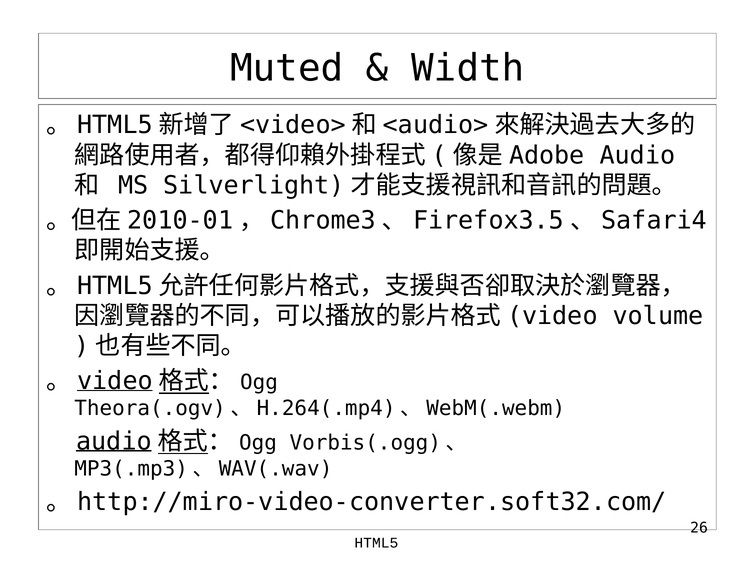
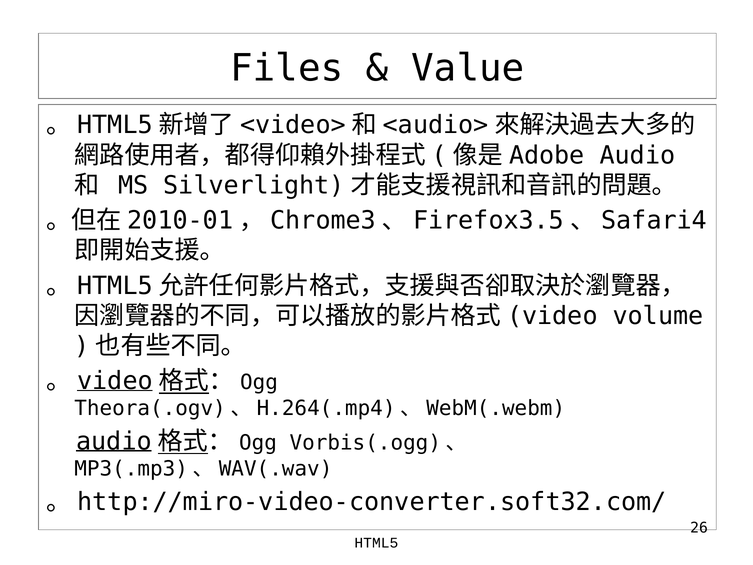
Muted: Muted -> Files
Width: Width -> Value
